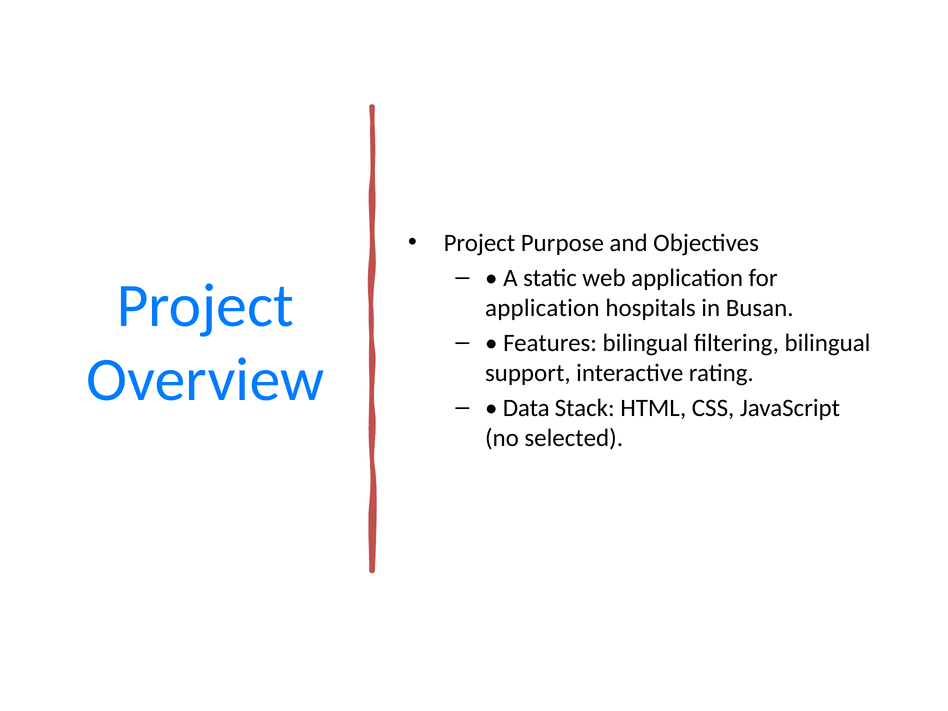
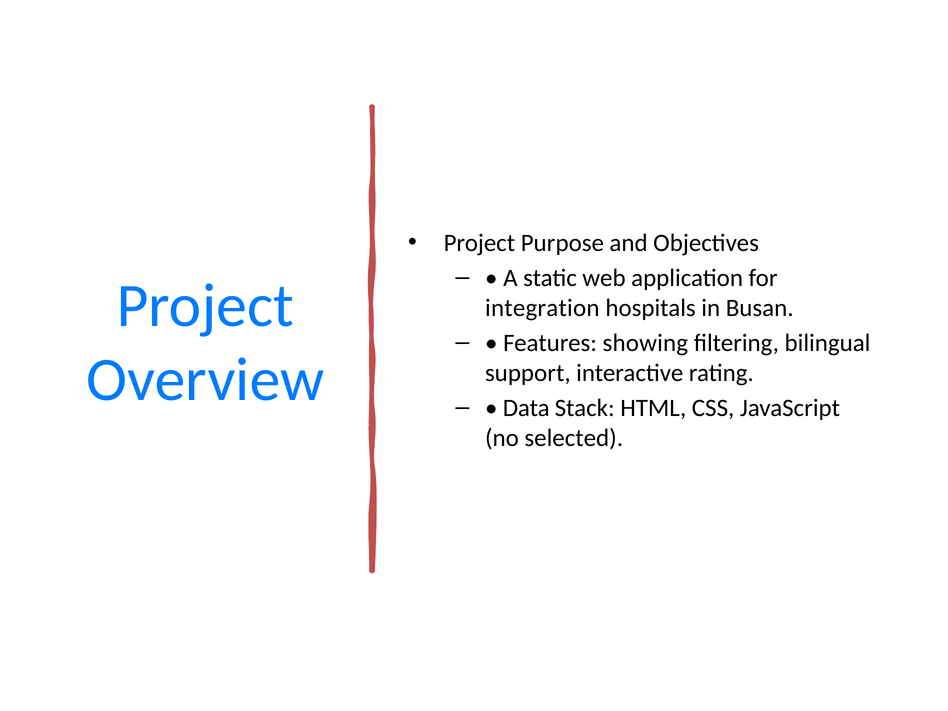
application at (542, 308): application -> integration
Features bilingual: bilingual -> showing
